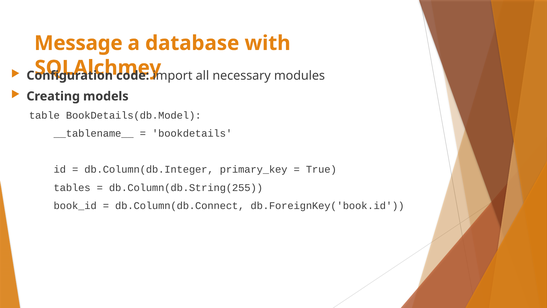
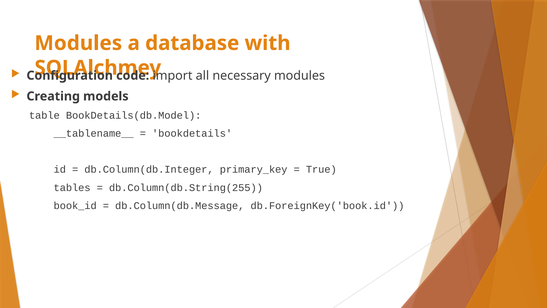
Message at (78, 43): Message -> Modules
db.Column(db.Connect: db.Column(db.Connect -> db.Column(db.Message
